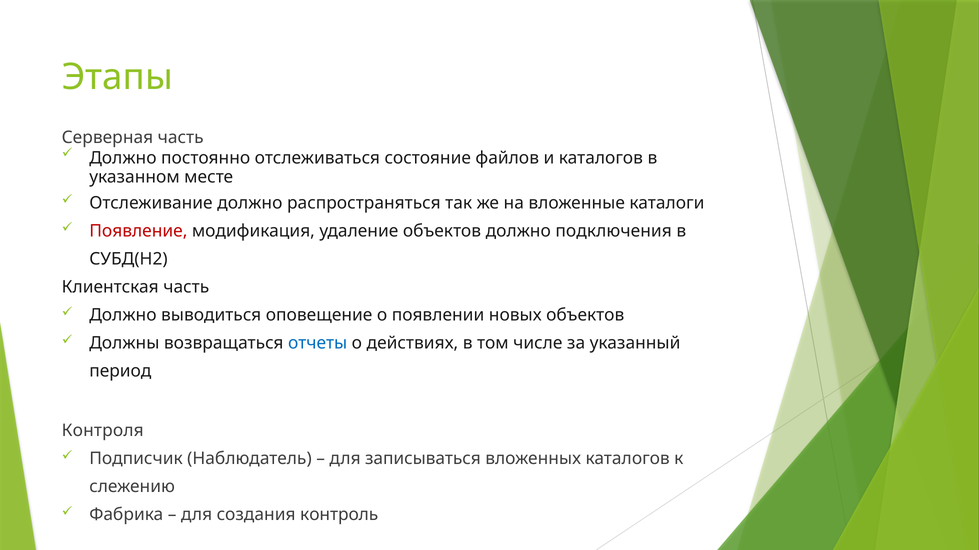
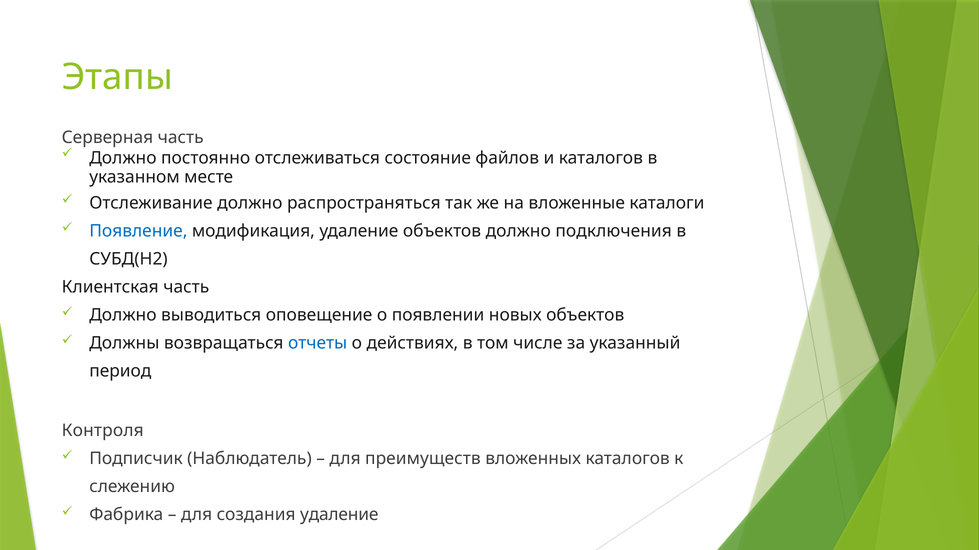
Появление colour: red -> blue
записываться: записываться -> преимуществ
создания контроль: контроль -> удаление
